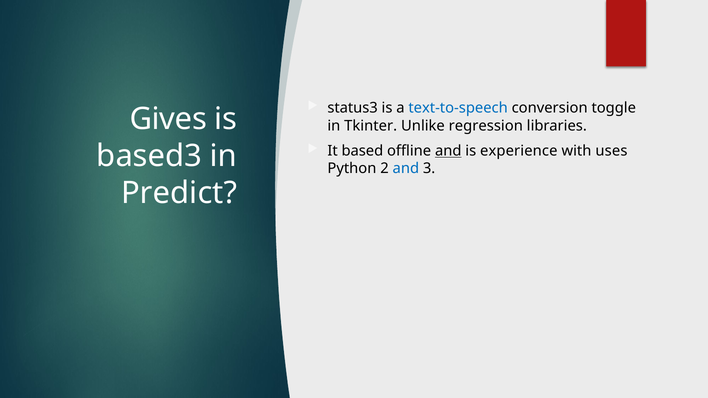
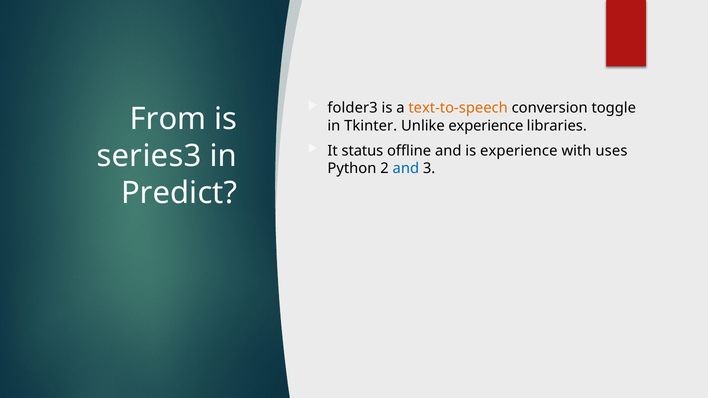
status3: status3 -> folder3
text-to-speech colour: blue -> orange
Gives: Gives -> From
Unlike regression: regression -> experience
based: based -> status
and at (448, 151) underline: present -> none
based3: based3 -> series3
